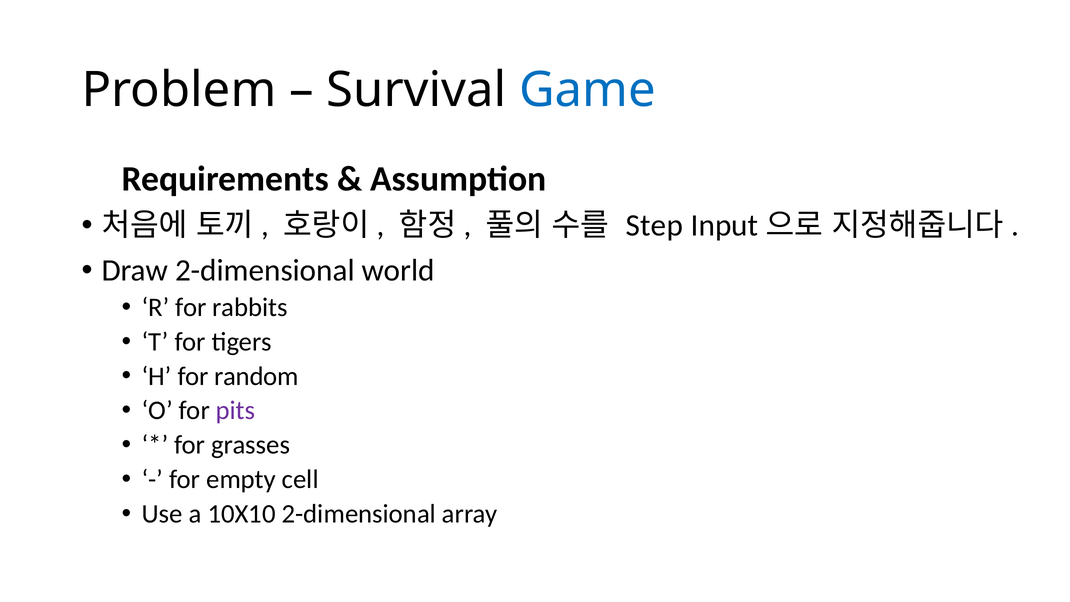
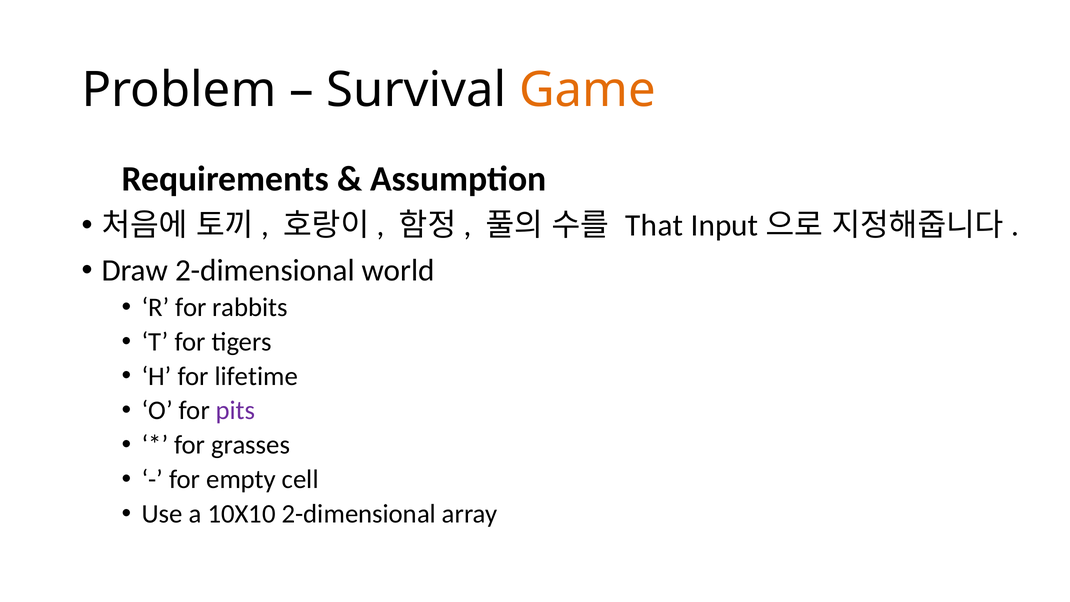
Game colour: blue -> orange
Step: Step -> That
random: random -> lifetime
